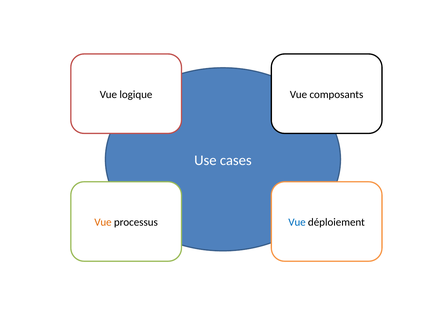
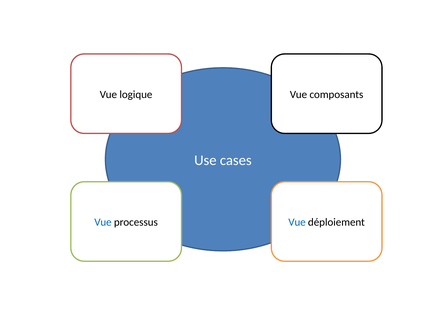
Vue at (103, 222) colour: orange -> blue
